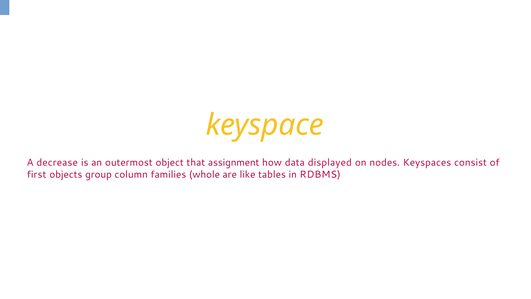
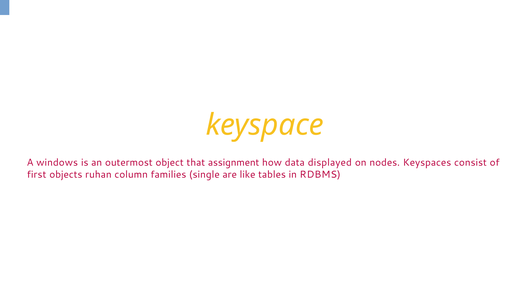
decrease: decrease -> windows
group: group -> ruhan
whole: whole -> single
